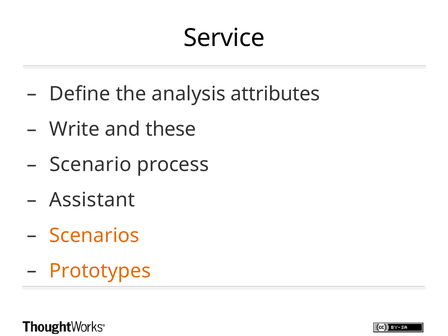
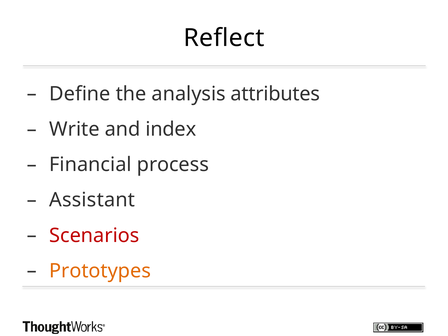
Service: Service -> Reflect
these: these -> index
Scenario: Scenario -> Financial
Scenarios colour: orange -> red
